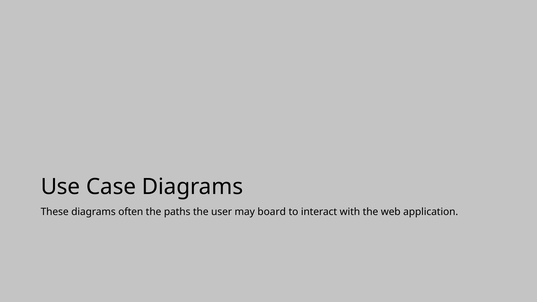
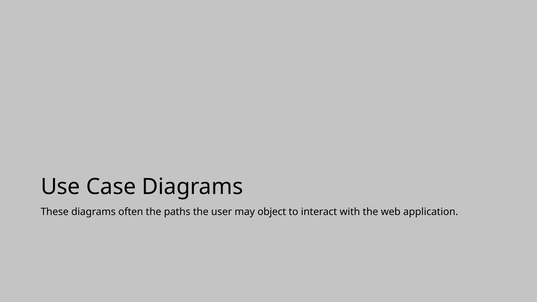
board: board -> object
